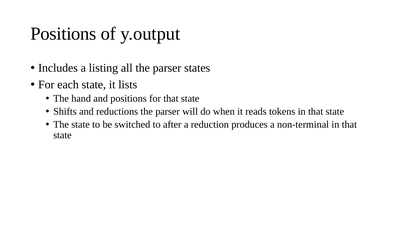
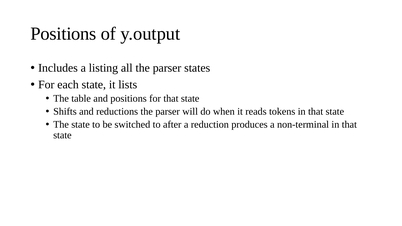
hand: hand -> table
